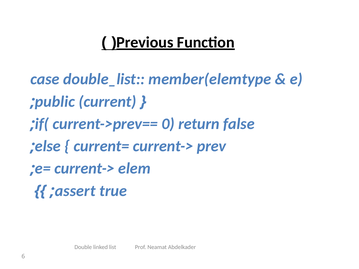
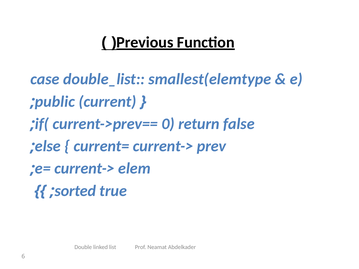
member(elemtype: member(elemtype -> smallest(elemtype
assert: assert -> sorted
